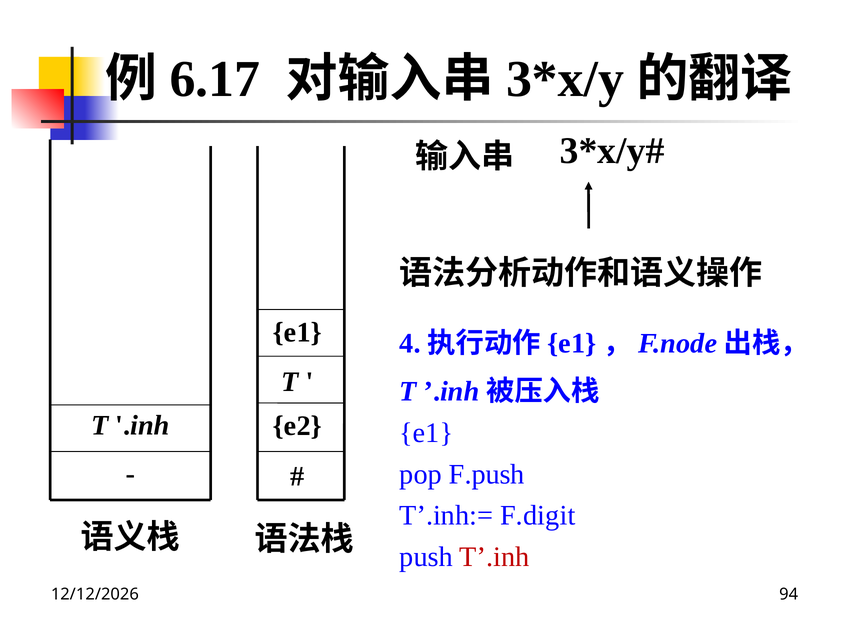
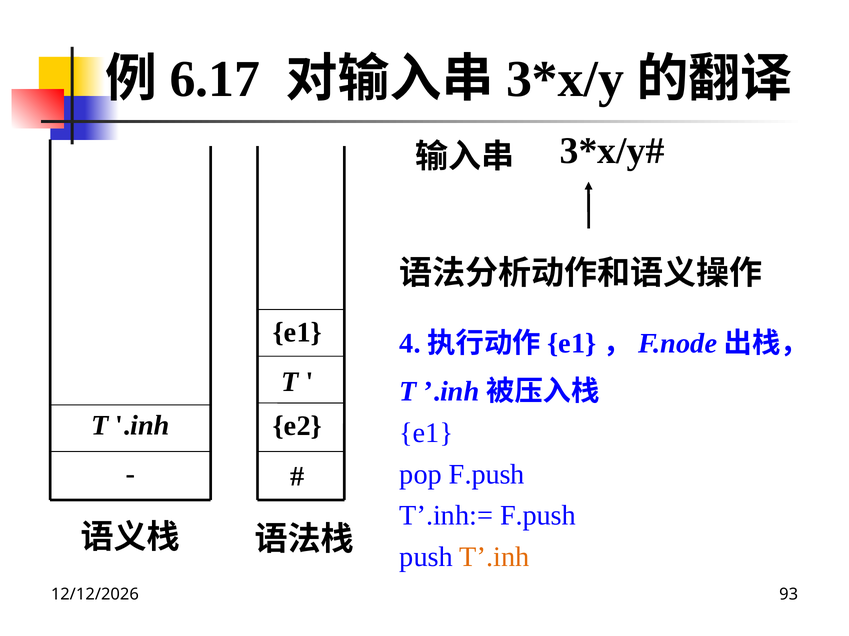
T’.inh:= F.digit: F.digit -> F.push
T’.inh colour: red -> orange
94: 94 -> 93
